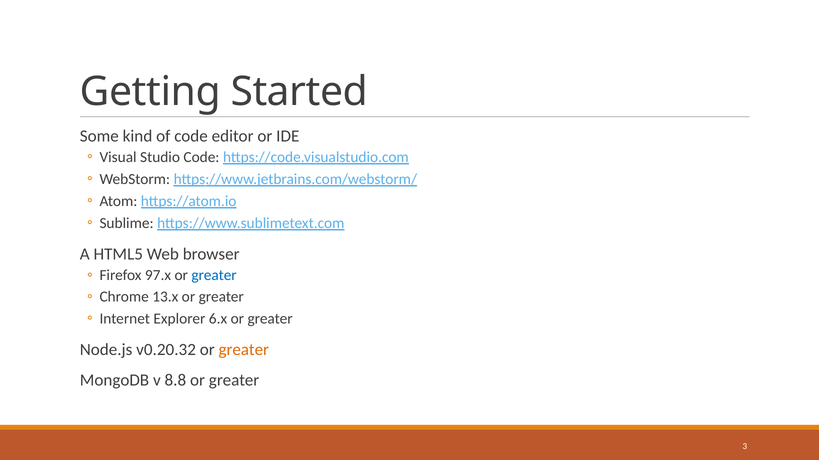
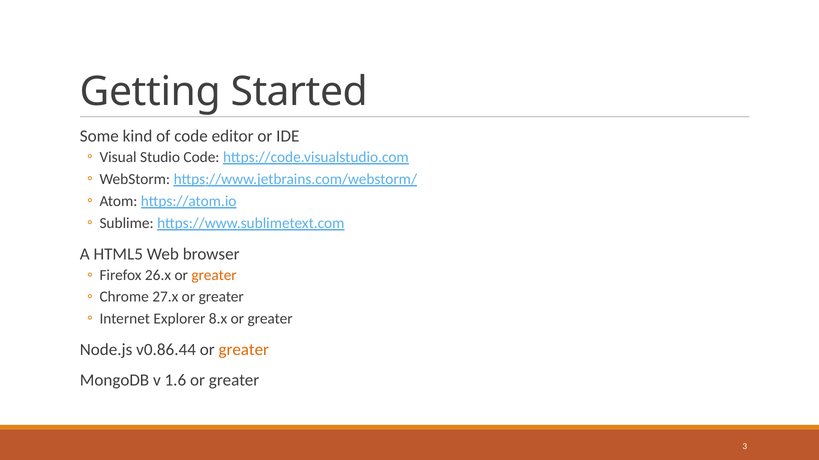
97.x: 97.x -> 26.x
greater at (214, 276) colour: blue -> orange
13.x: 13.x -> 27.x
6.x: 6.x -> 8.x
v0.20.32: v0.20.32 -> v0.86.44
8.8: 8.8 -> 1.6
